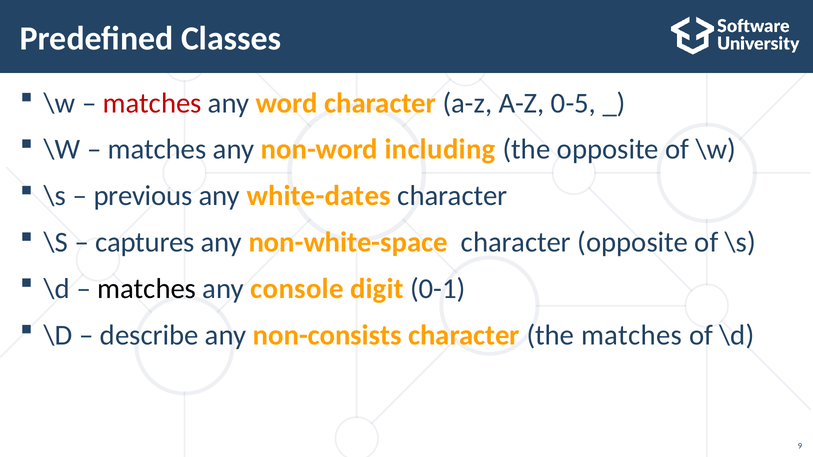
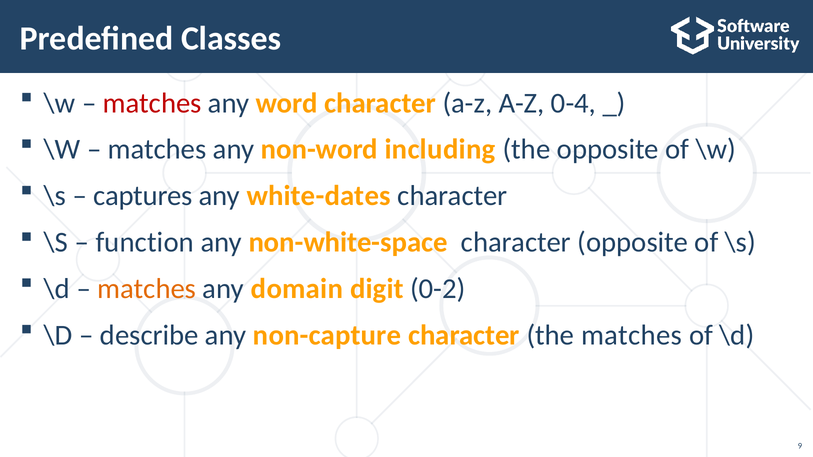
0-5: 0-5 -> 0-4
previous: previous -> captures
captures: captures -> function
matches at (147, 289) colour: black -> orange
console: console -> domain
0-1: 0-1 -> 0-2
non-consists: non-consists -> non-capture
